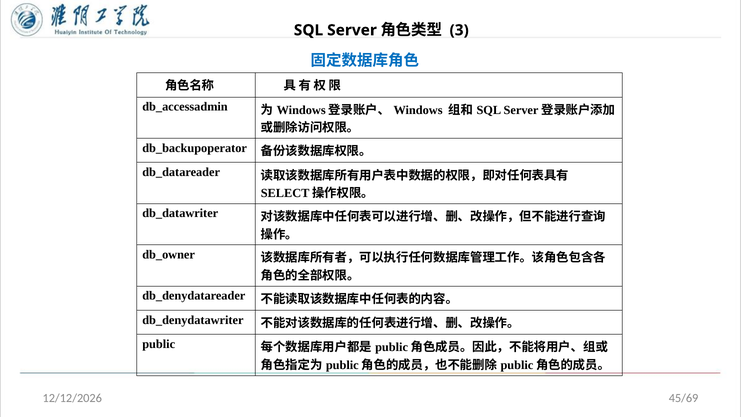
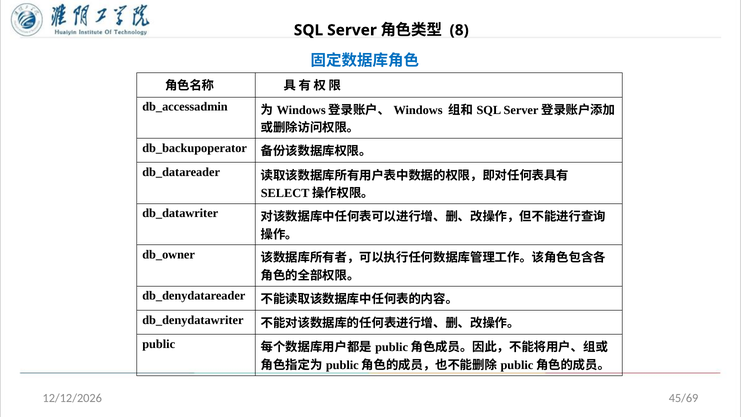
3: 3 -> 8
